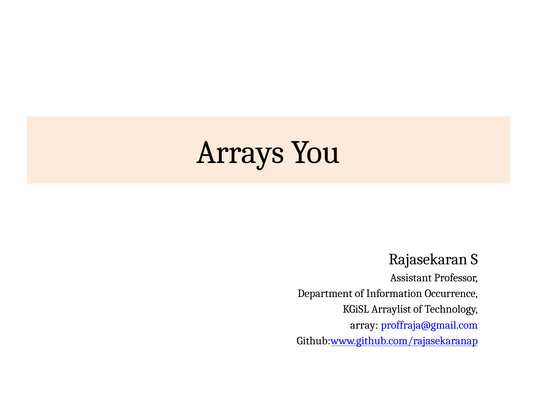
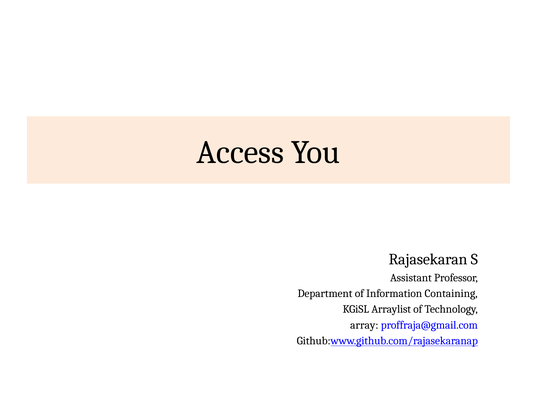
Arrays: Arrays -> Access
Occurrence: Occurrence -> Containing
